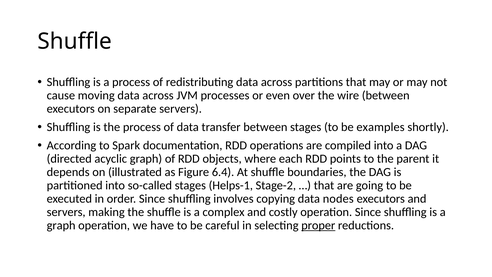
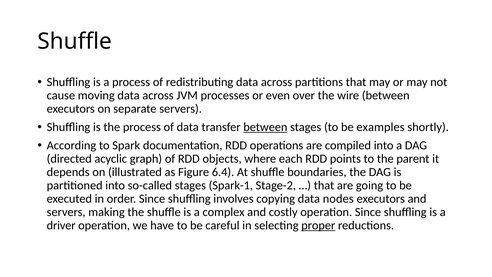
between at (265, 127) underline: none -> present
Helps-1: Helps-1 -> Spark-1
graph at (61, 225): graph -> driver
